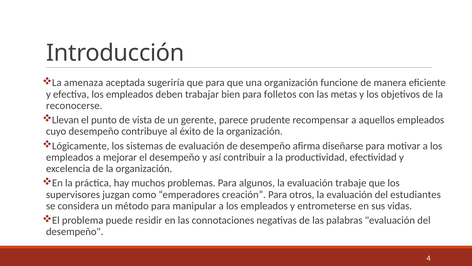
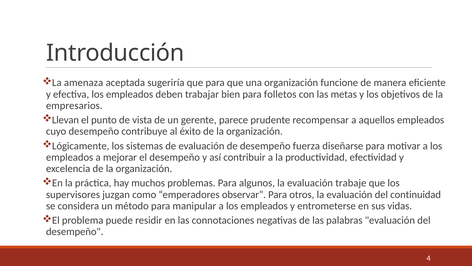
reconocerse: reconocerse -> empresarios
afirma: afirma -> fuerza
creación: creación -> observar
estudiantes: estudiantes -> continuidad
